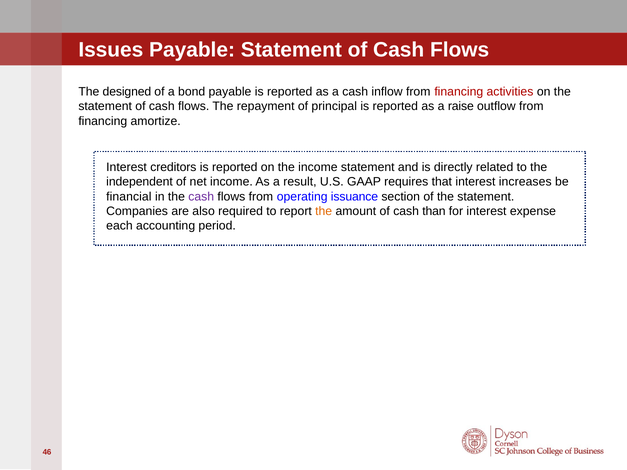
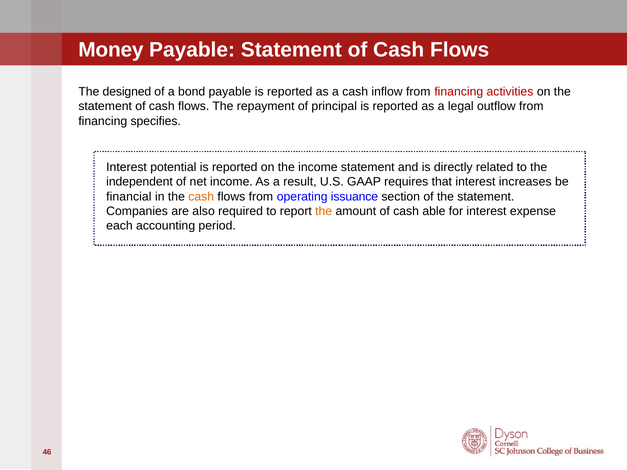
Issues: Issues -> Money
raise: raise -> legal
amortize: amortize -> specifies
creditors: creditors -> potential
cash at (201, 197) colour: purple -> orange
than: than -> able
